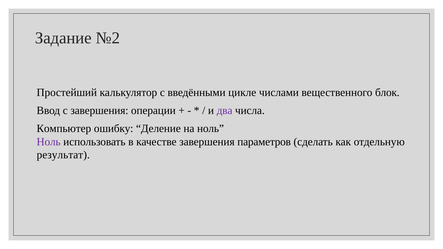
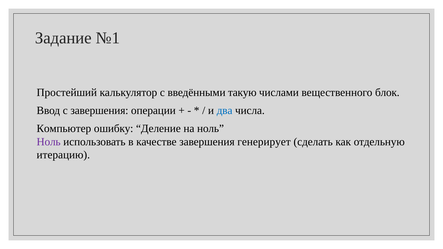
№2: №2 -> №1
цикле: цикле -> такую
два colour: purple -> blue
параметров: параметров -> генерирует
результат: результат -> итерацию
